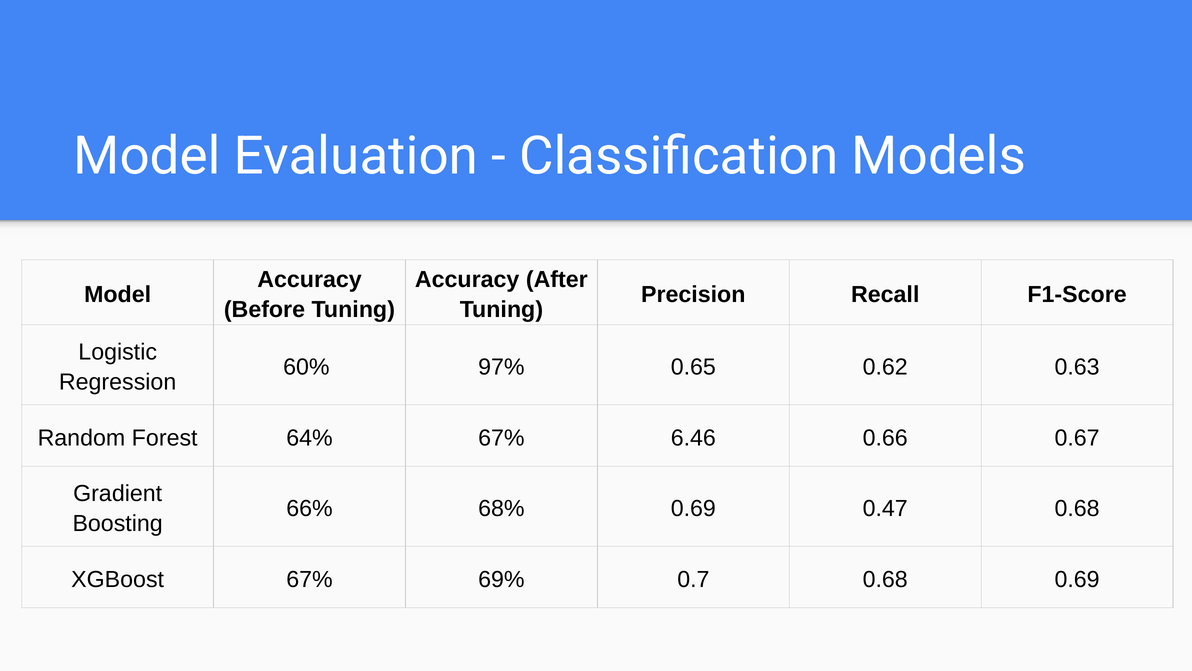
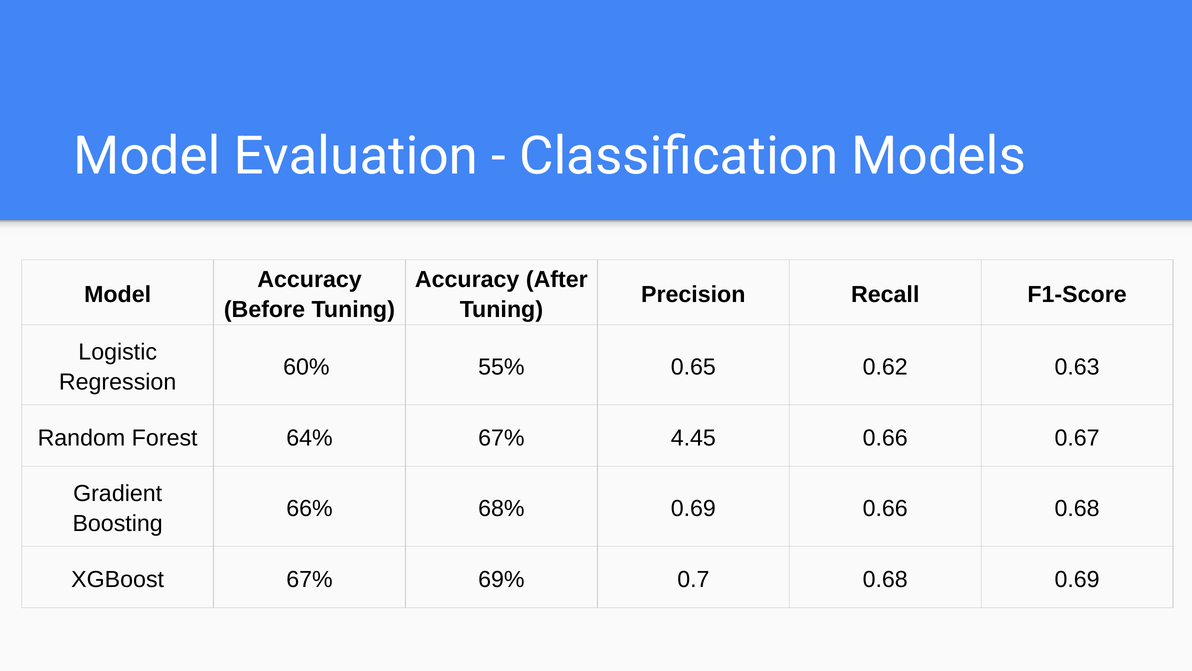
97%: 97% -> 55%
6.46: 6.46 -> 4.45
0.69 0.47: 0.47 -> 0.66
